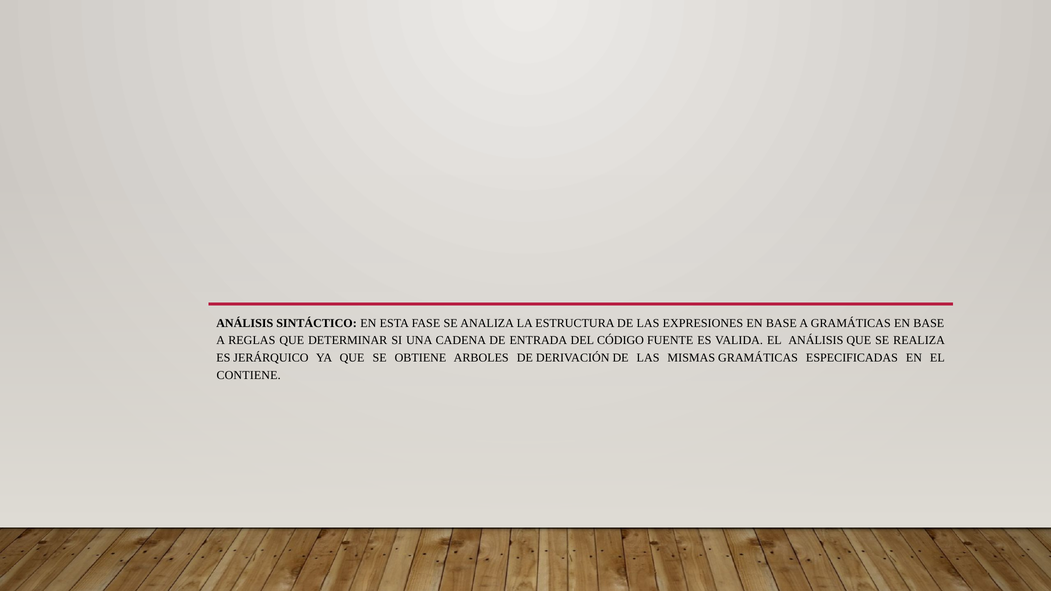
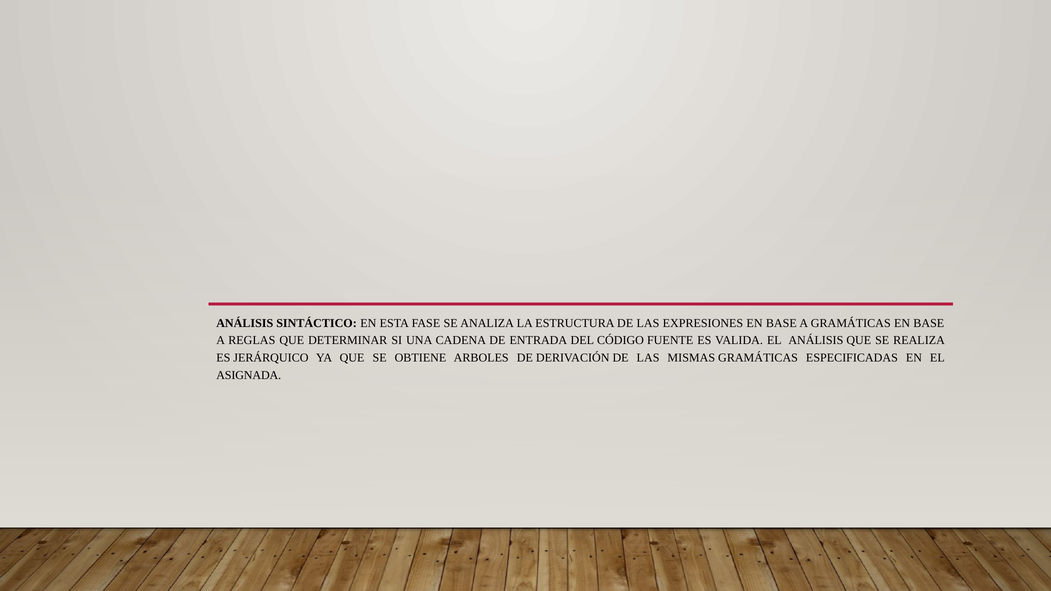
CONTIENE: CONTIENE -> ASIGNADA
